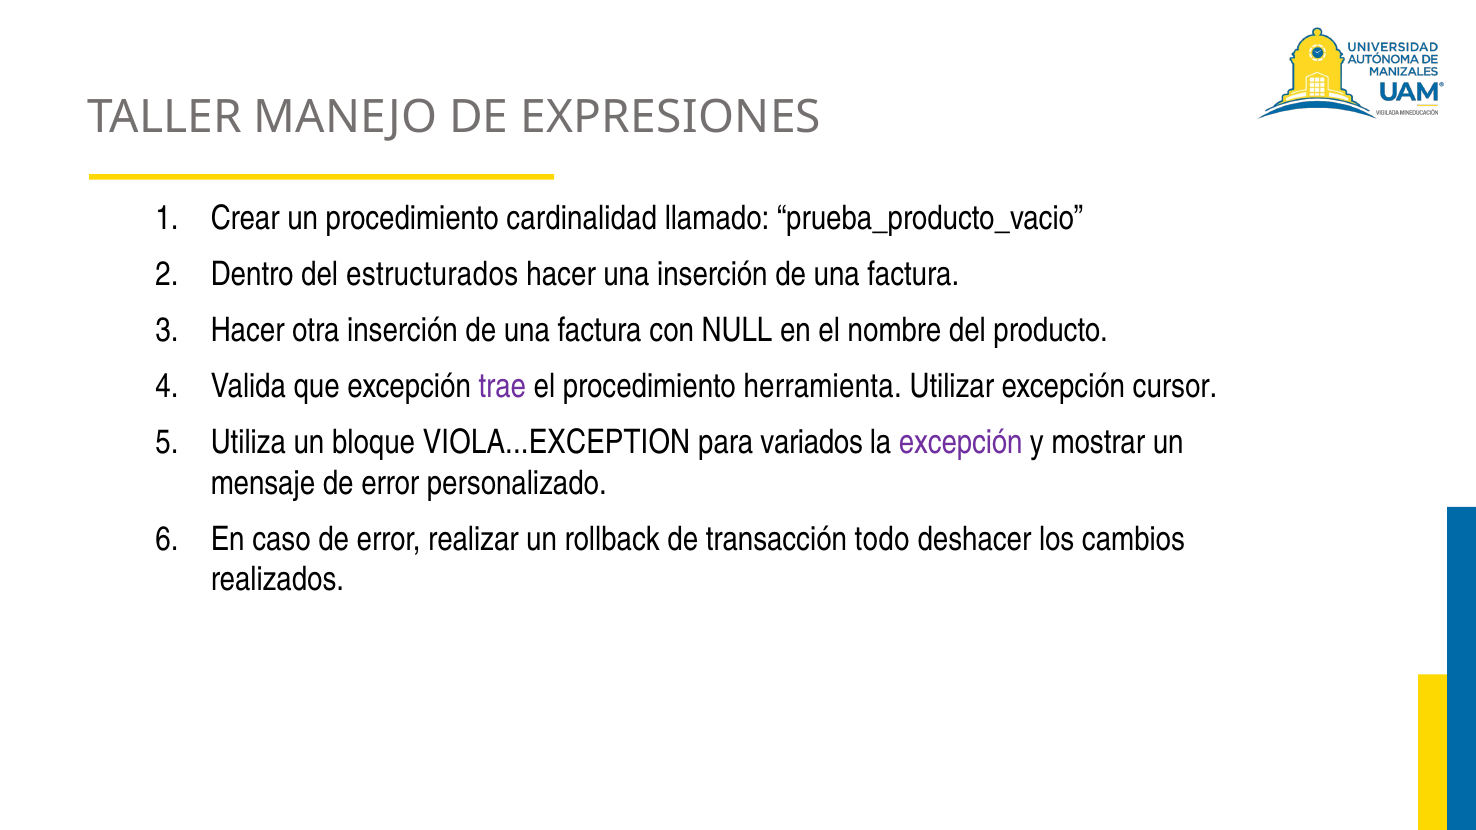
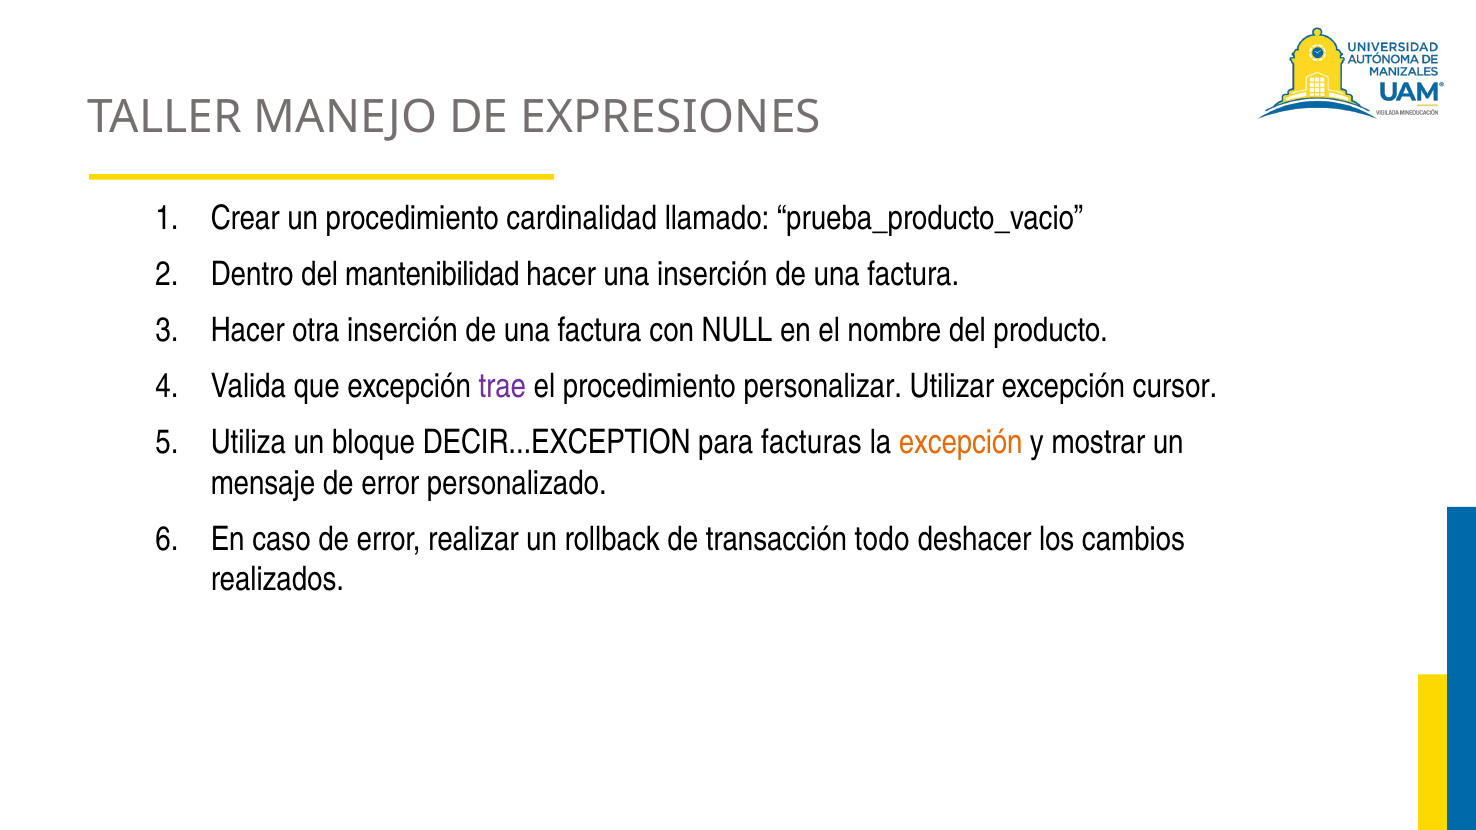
estructurados: estructurados -> mantenibilidad
herramienta: herramienta -> personalizar
VIOLA...EXCEPTION: VIOLA...EXCEPTION -> DECIR...EXCEPTION
variados: variados -> facturas
excepción at (961, 443) colour: purple -> orange
